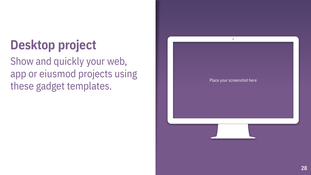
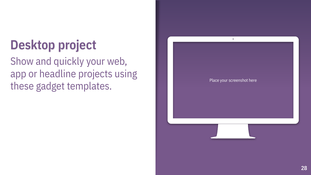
eiusmod: eiusmod -> headline
